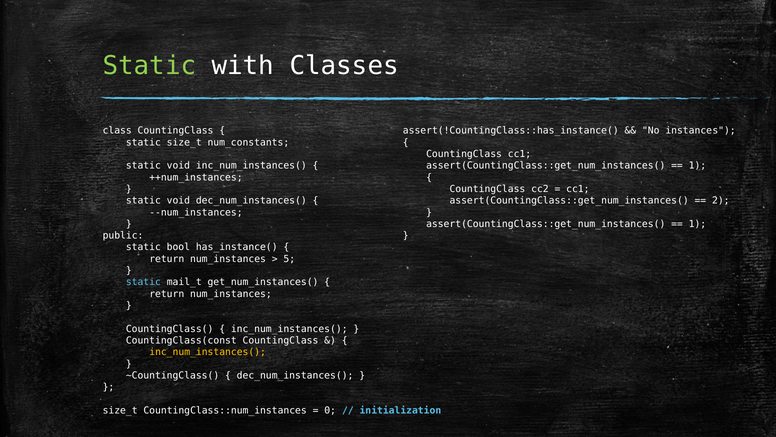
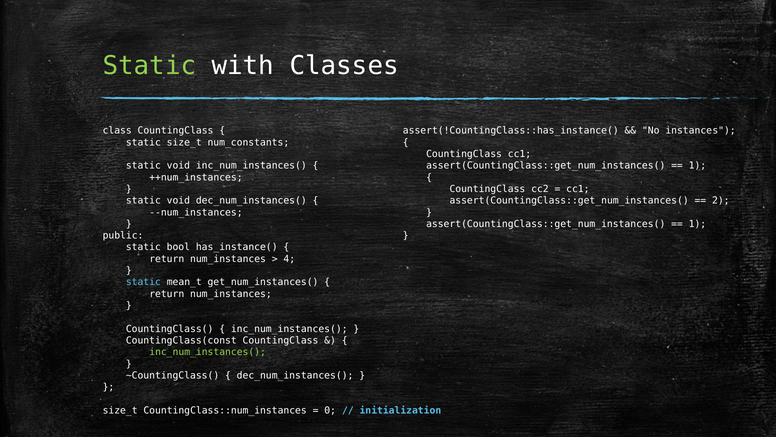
5: 5 -> 4
mail_t: mail_t -> mean_t
inc_num_instances( at (208, 352) colour: yellow -> light green
